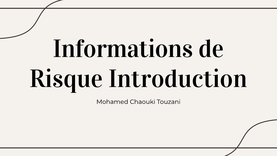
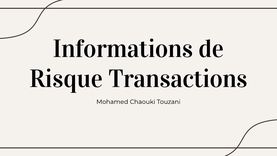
Introduction: Introduction -> Transactions
